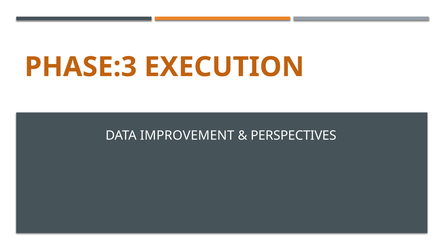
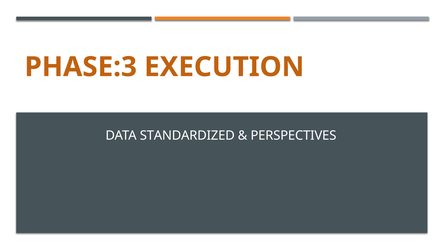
IMPROVEMENT: IMPROVEMENT -> STANDARDIZED
